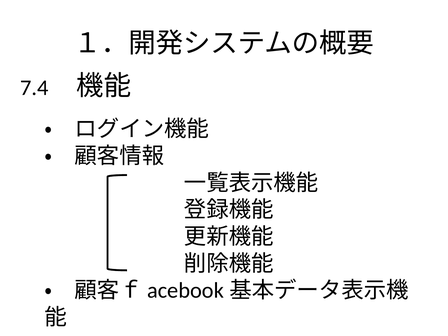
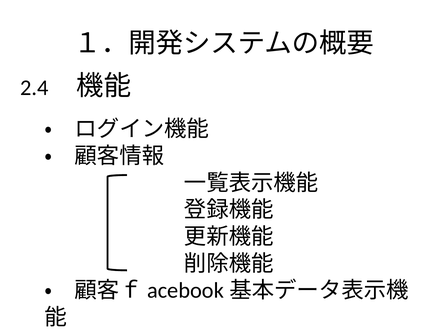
7.4: 7.4 -> 2.4
